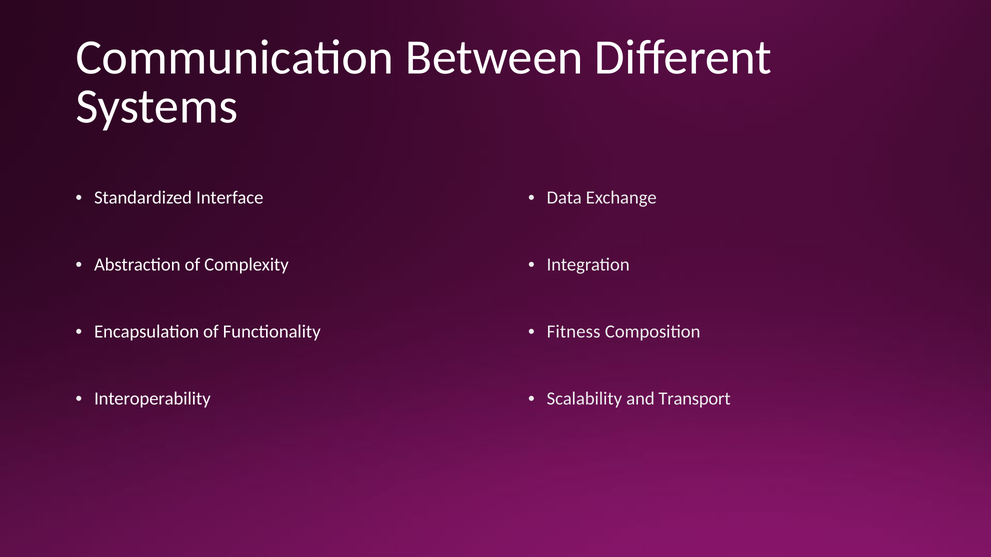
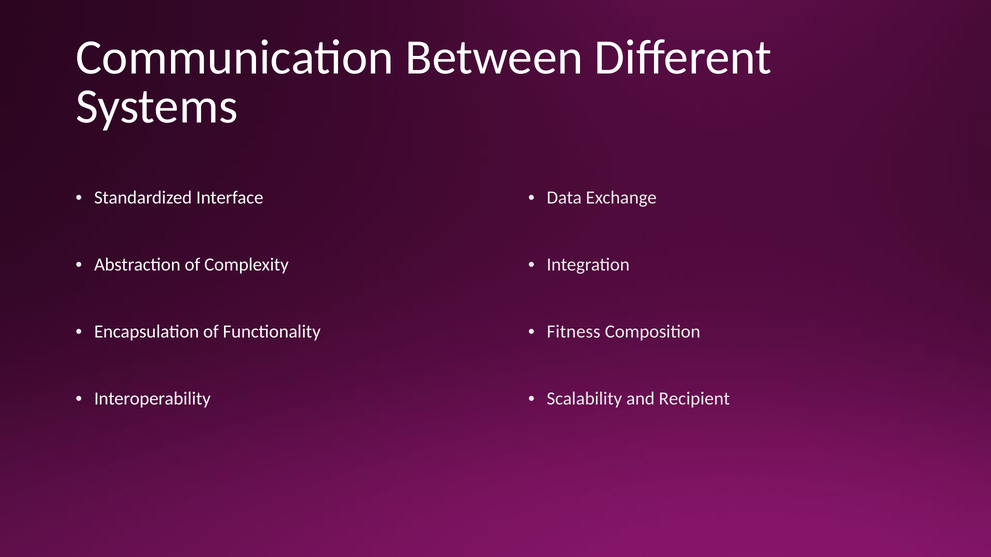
Transport: Transport -> Recipient
